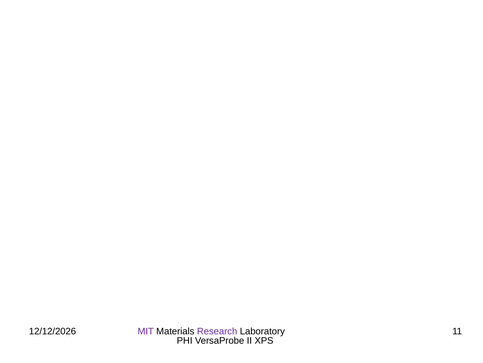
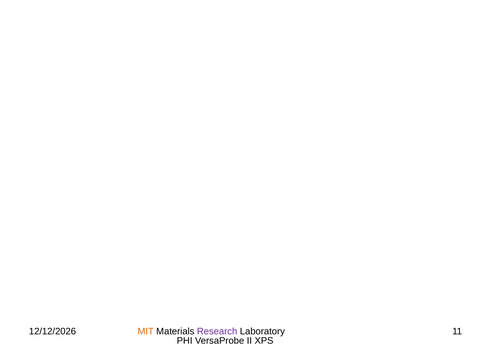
MIT colour: purple -> orange
